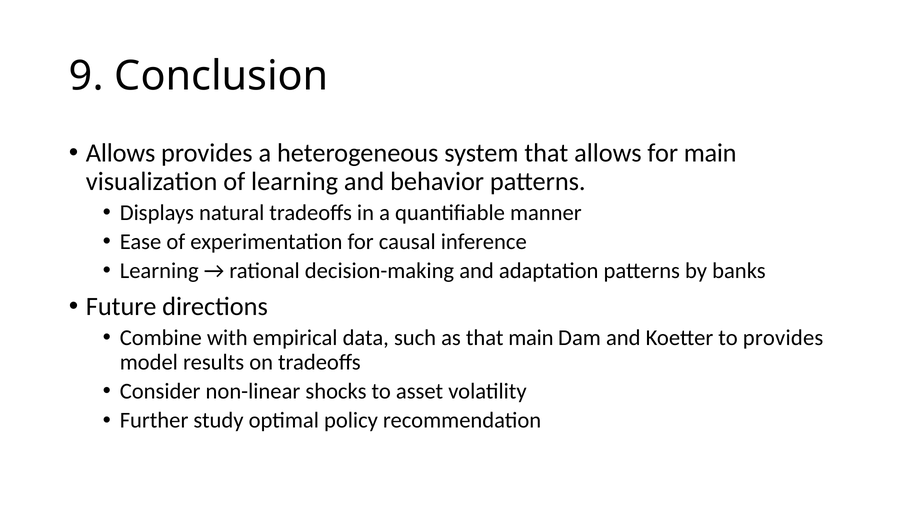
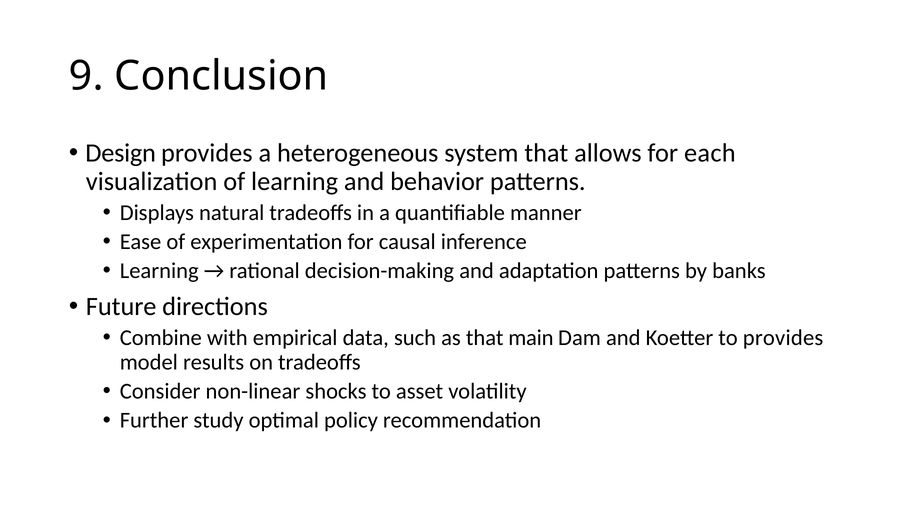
Allows at (121, 153): Allows -> Design
for main: main -> each
